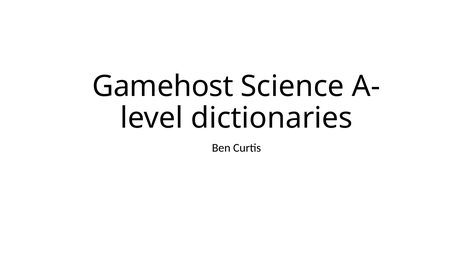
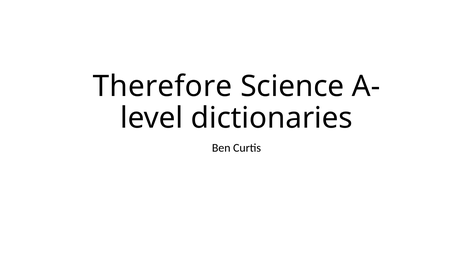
Gamehost: Gamehost -> Therefore
